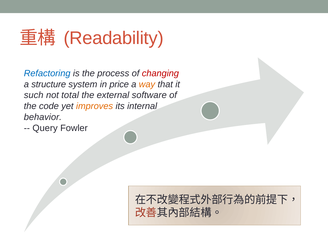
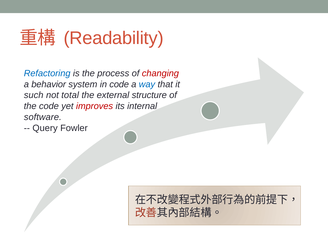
structure: structure -> behavior
in price: price -> code
way colour: orange -> blue
software: software -> structure
improves colour: orange -> red
behavior: behavior -> software
